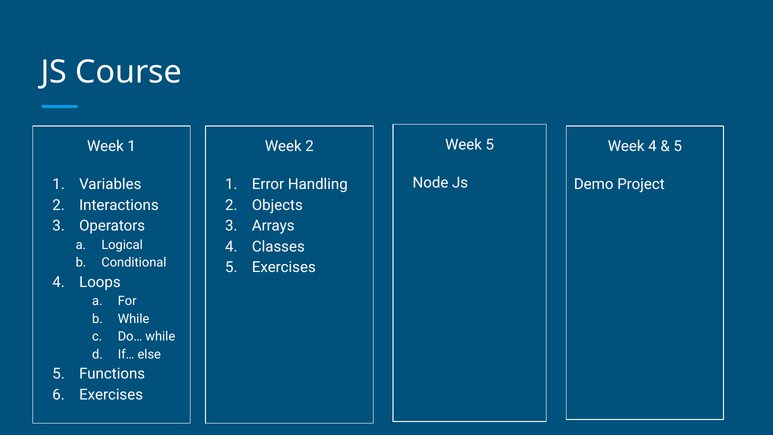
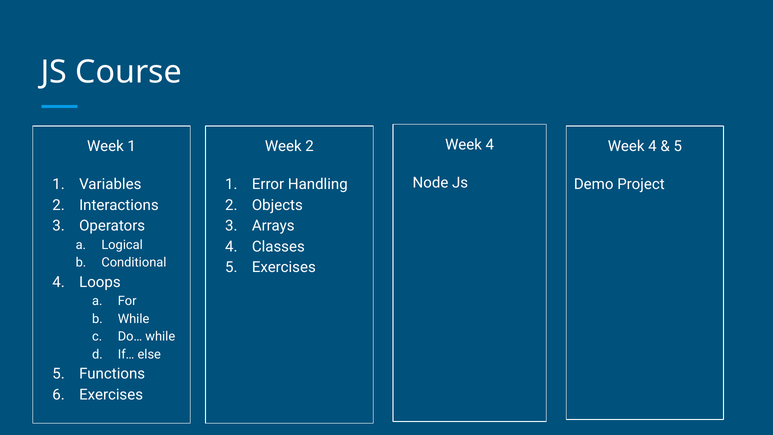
5 at (490, 145): 5 -> 4
